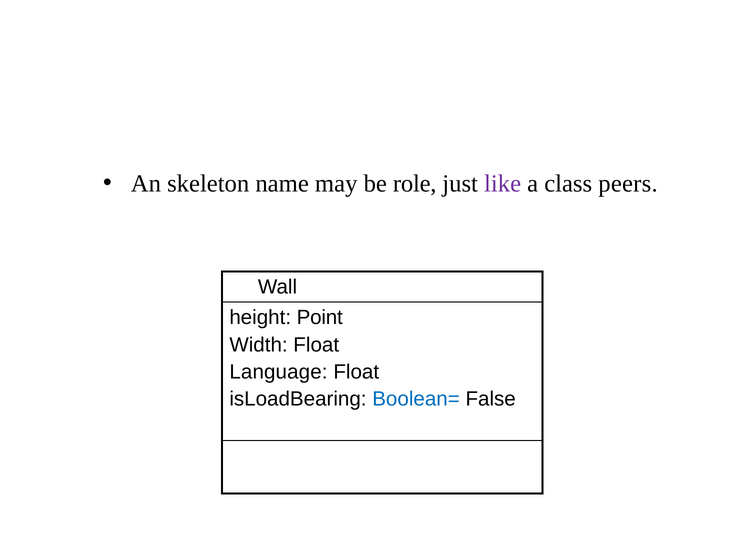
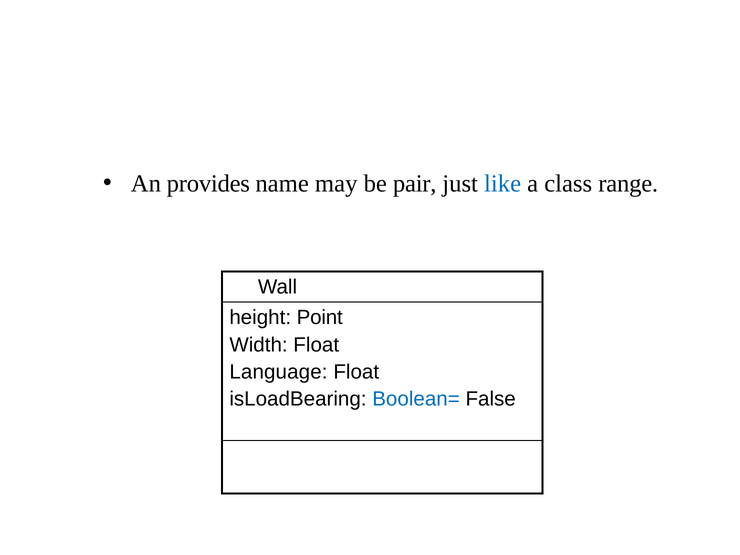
skeleton: skeleton -> provides
role: role -> pair
like colour: purple -> blue
peers: peers -> range
